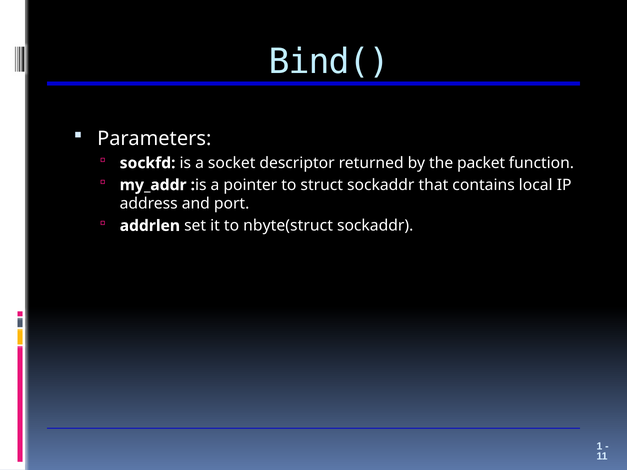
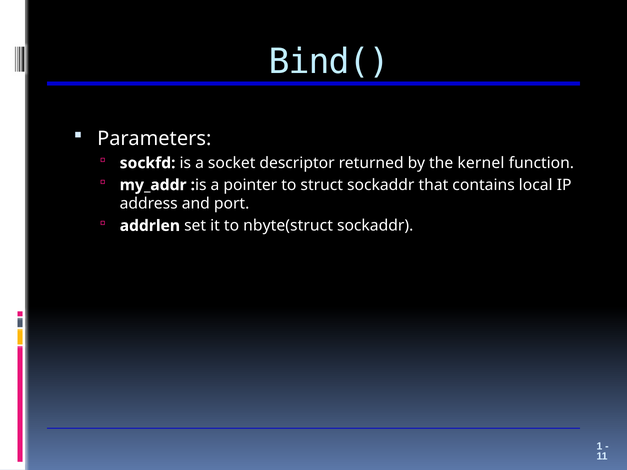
packet: packet -> kernel
